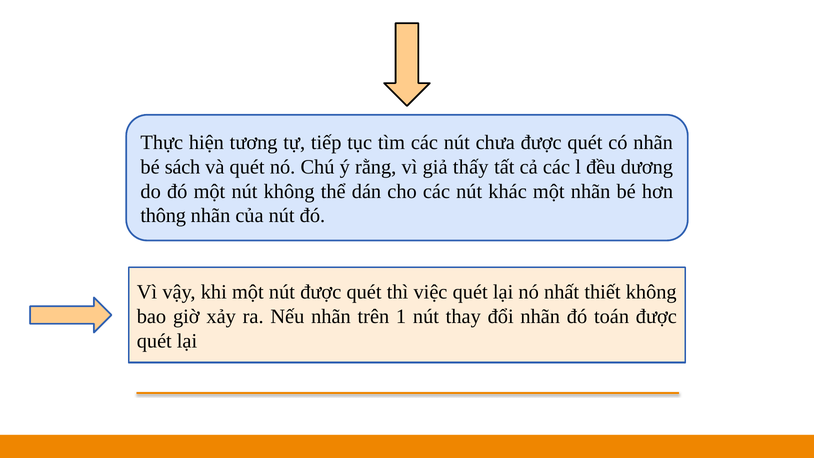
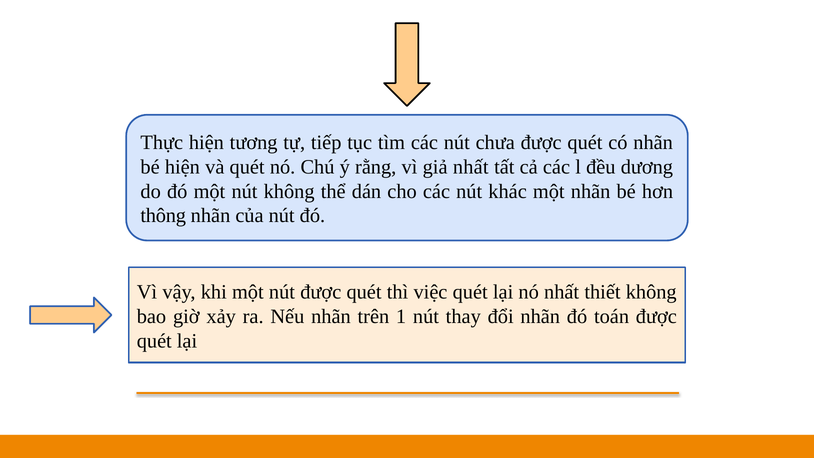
bé sách: sách -> hiện
giả thấy: thấy -> nhất
